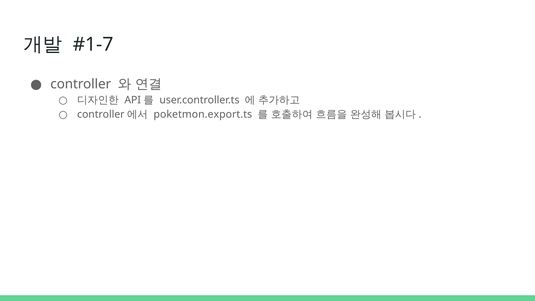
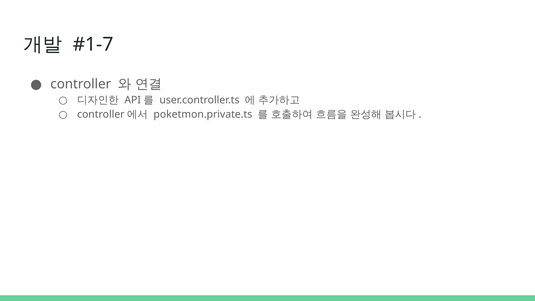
poketmon.export.ts: poketmon.export.ts -> poketmon.private.ts
